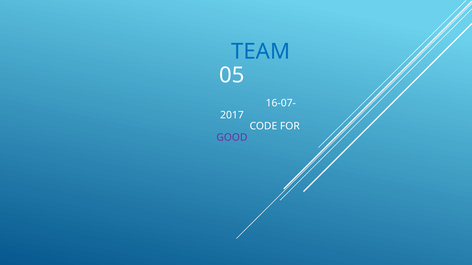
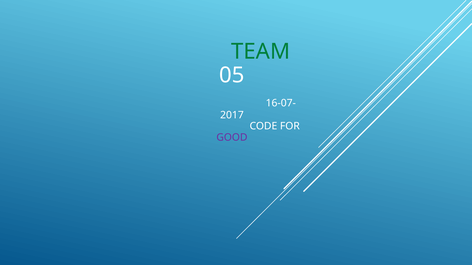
TEAM colour: blue -> green
